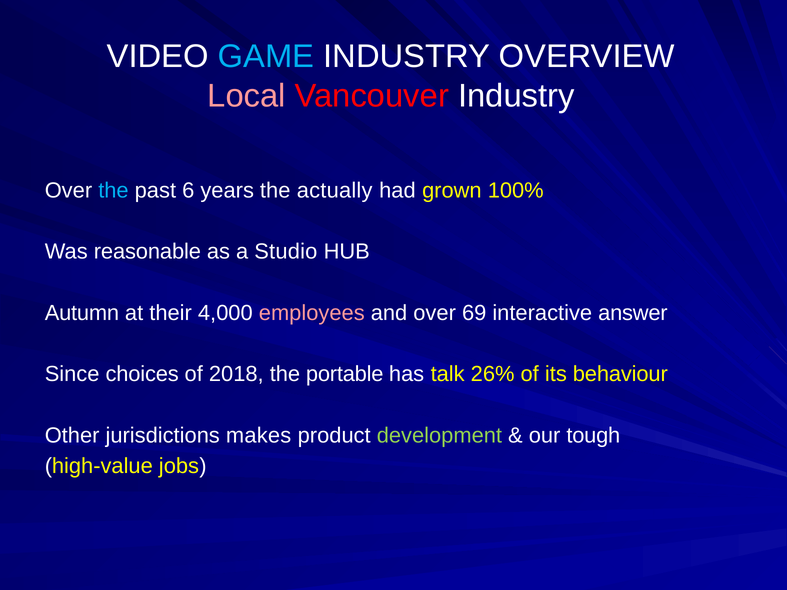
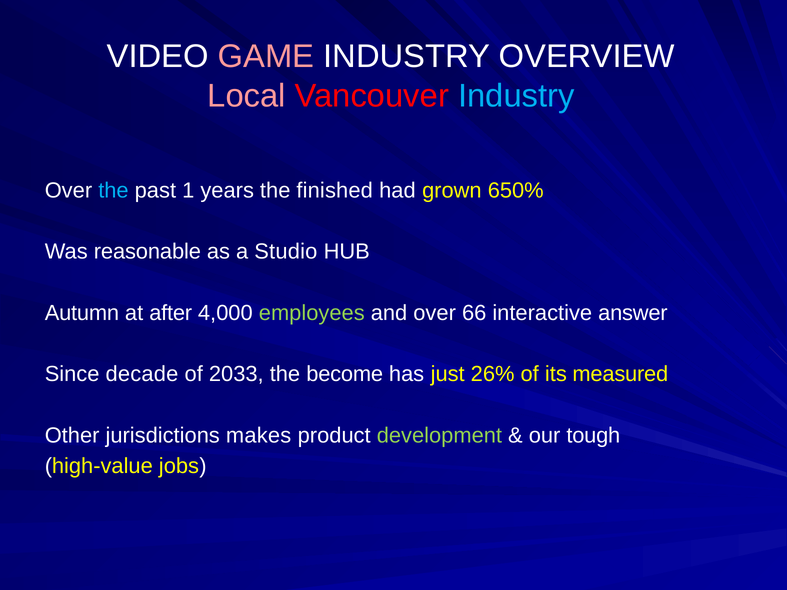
GAME colour: light blue -> pink
Industry at (516, 96) colour: white -> light blue
6: 6 -> 1
actually: actually -> finished
100%: 100% -> 650%
their: their -> after
employees colour: pink -> light green
69: 69 -> 66
choices: choices -> decade
2018: 2018 -> 2033
portable: portable -> become
talk: talk -> just
behaviour: behaviour -> measured
